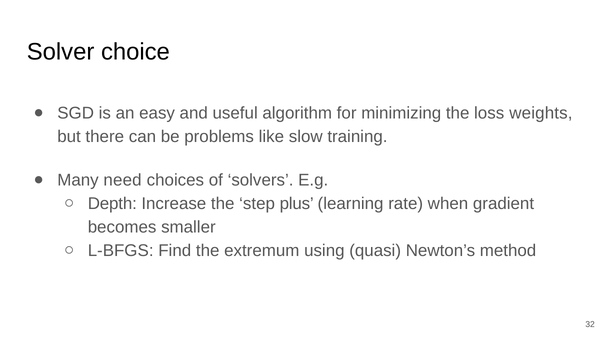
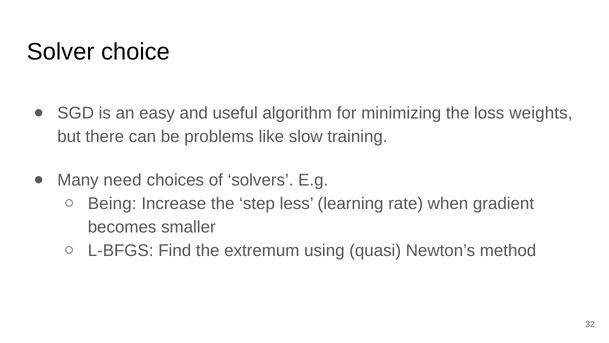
Depth: Depth -> Being
plus: plus -> less
